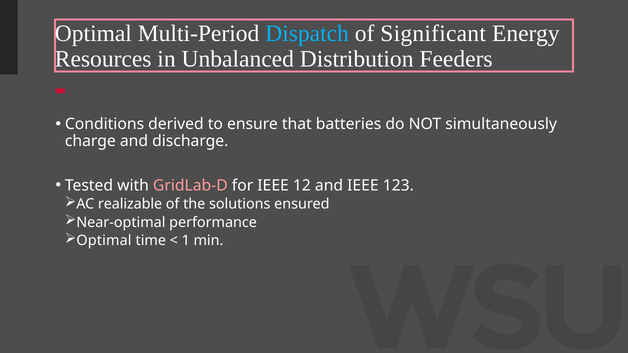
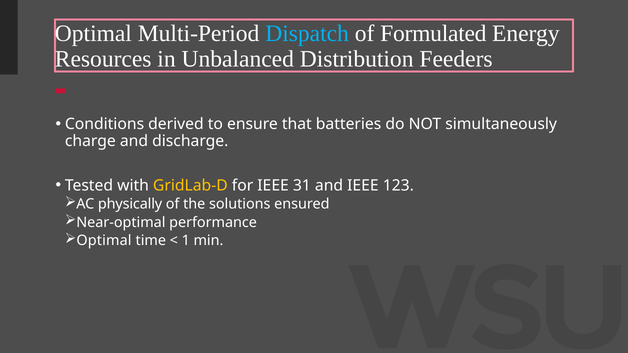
Significant: Significant -> Formulated
GridLab-D colour: pink -> yellow
12: 12 -> 31
realizable: realizable -> physically
